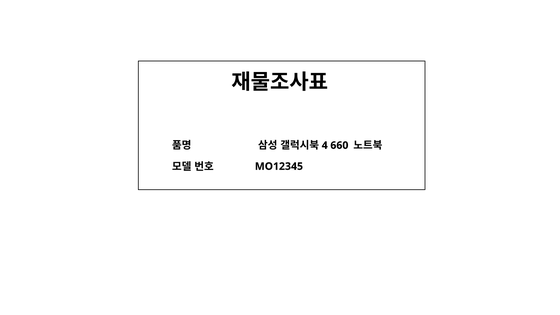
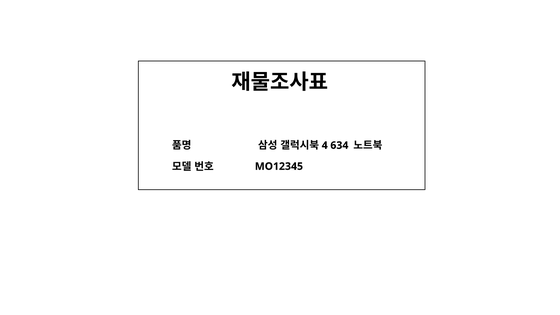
660: 660 -> 634
